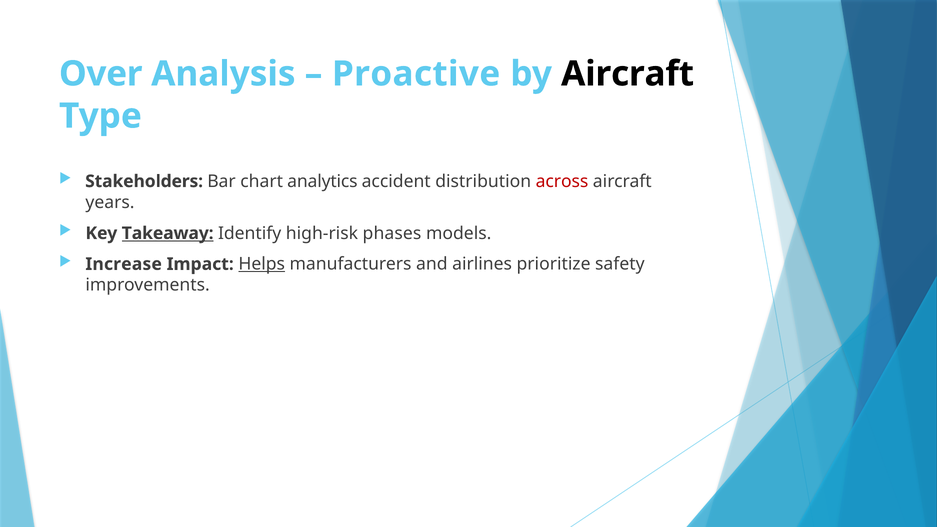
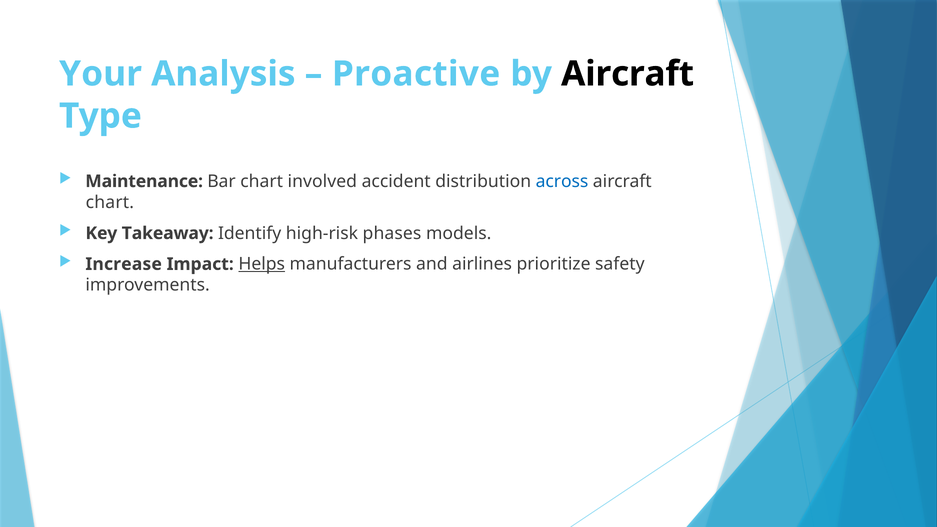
Over: Over -> Your
Stakeholders: Stakeholders -> Maintenance
analytics: analytics -> involved
across colour: red -> blue
years at (110, 202): years -> chart
Takeaway underline: present -> none
